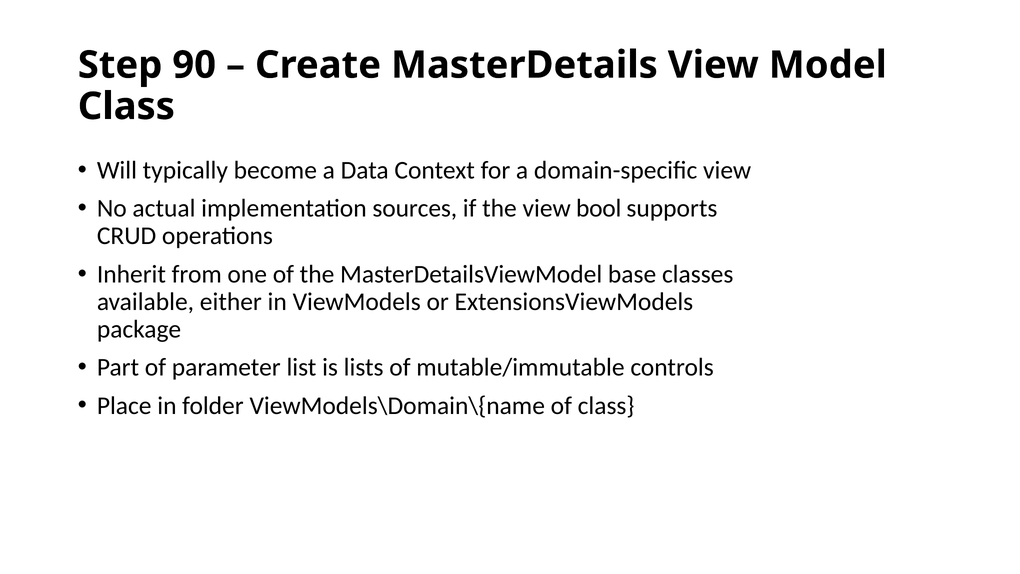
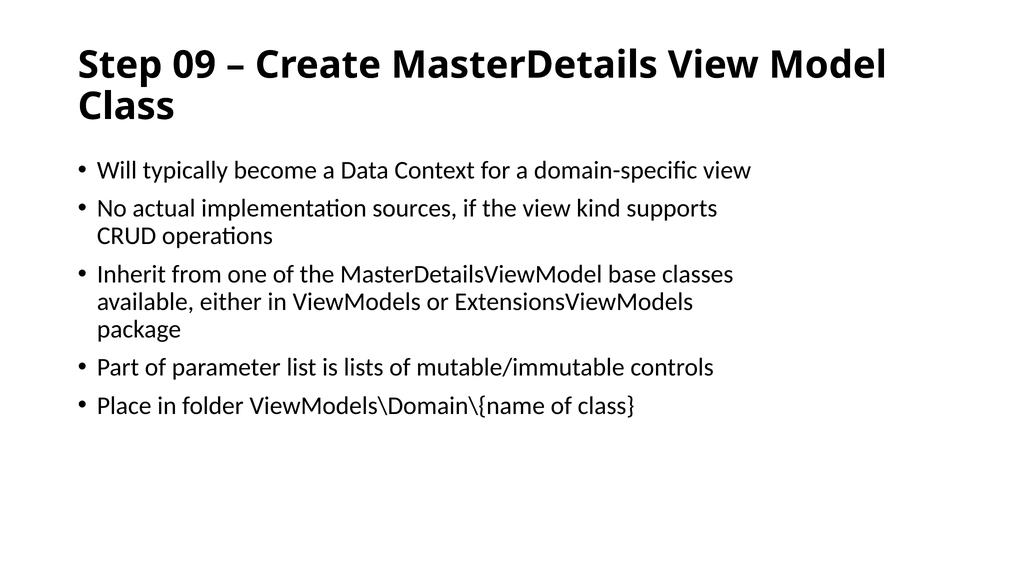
90: 90 -> 09
bool: bool -> kind
